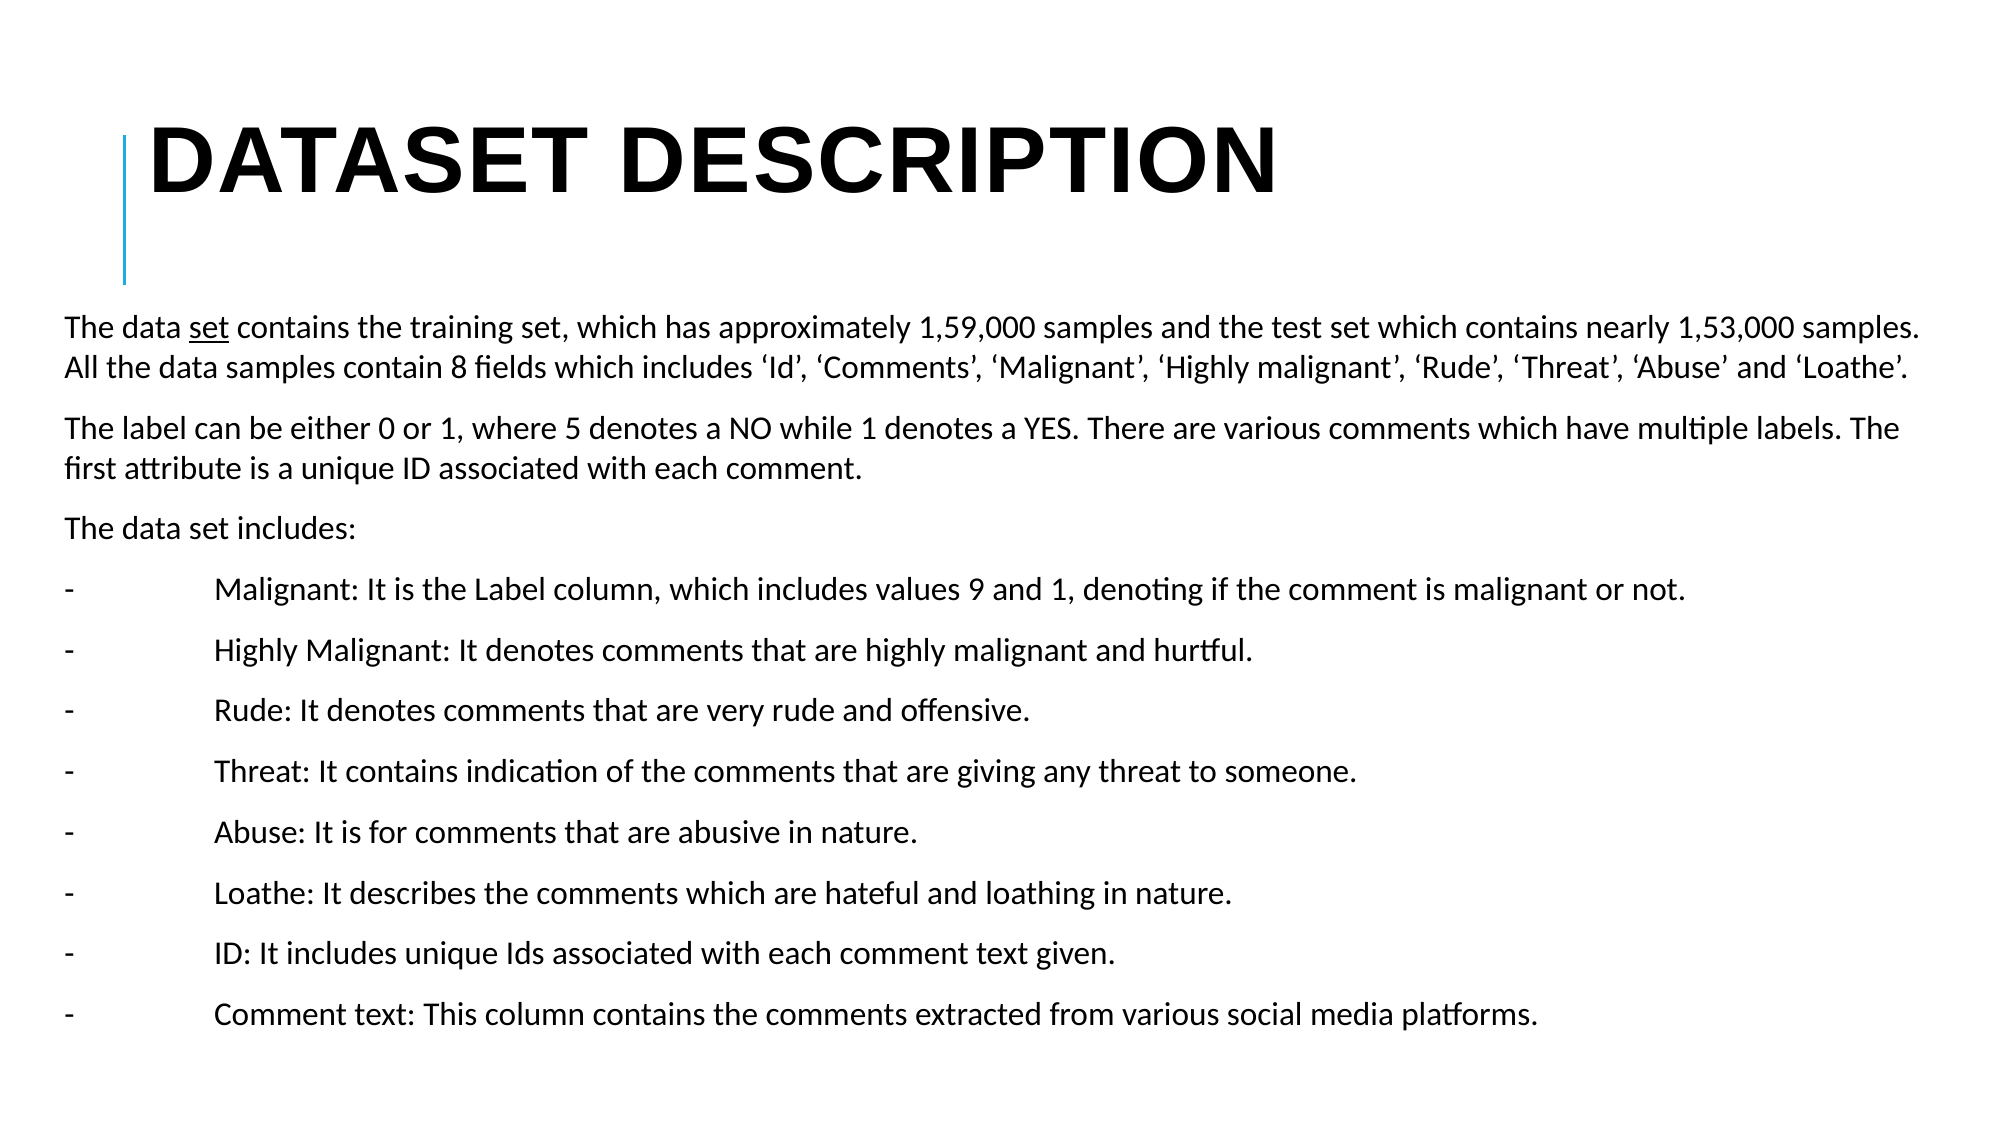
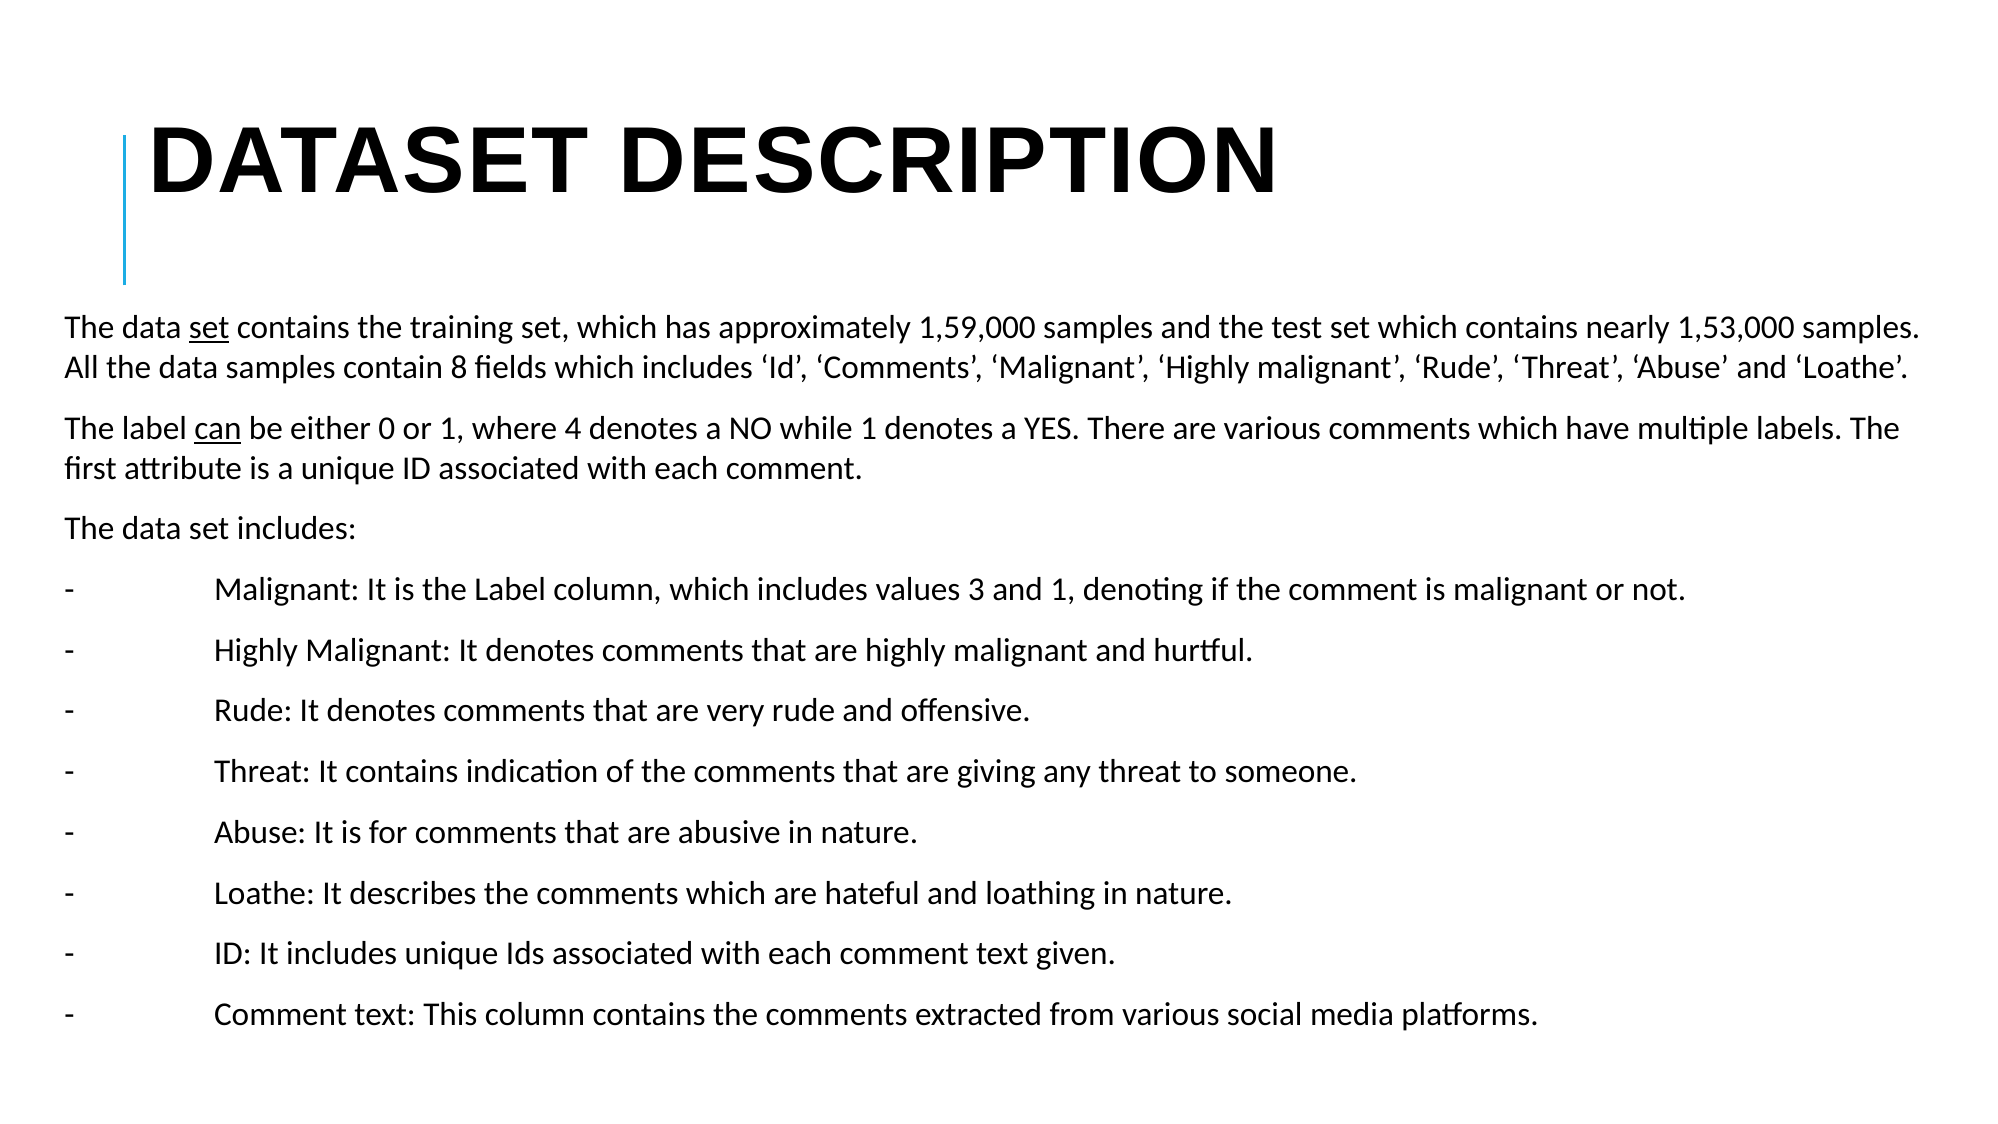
can underline: none -> present
5: 5 -> 4
9: 9 -> 3
